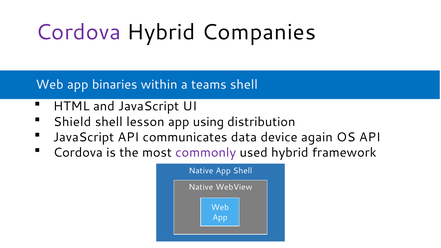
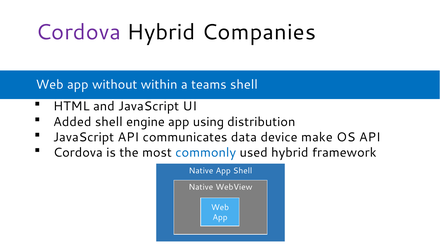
binaries: binaries -> without
Shield: Shield -> Added
lesson: lesson -> engine
again: again -> make
commonly colour: purple -> blue
